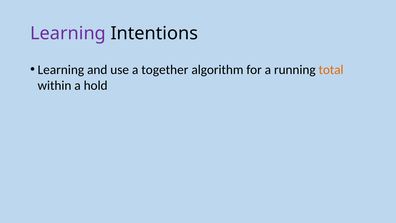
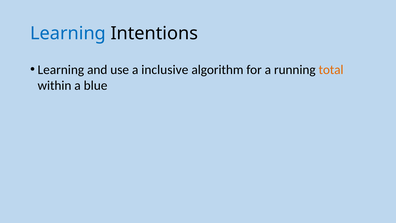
Learning at (68, 33) colour: purple -> blue
together: together -> inclusive
hold: hold -> blue
